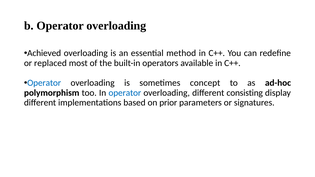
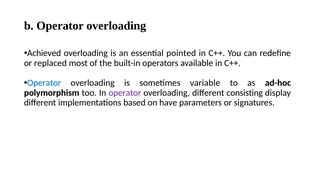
method: method -> pointed
concept: concept -> variable
operator at (125, 93) colour: blue -> purple
prior: prior -> have
